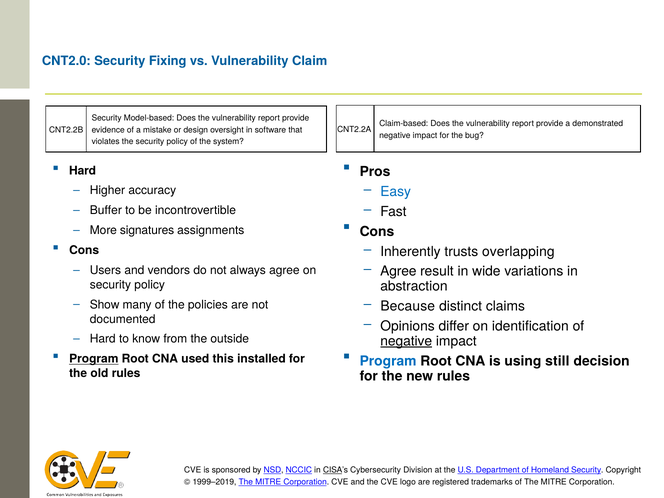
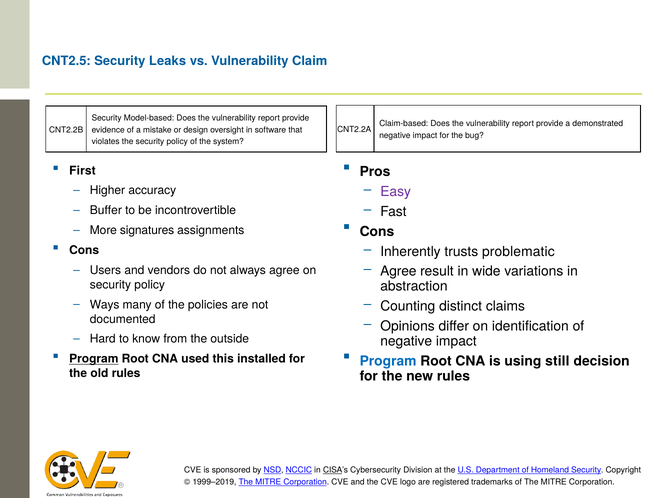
CNT2.0: CNT2.0 -> CNT2.5
Fixing: Fixing -> Leaks
Hard at (83, 171): Hard -> First
Easy colour: blue -> purple
overlapping: overlapping -> problematic
Because: Because -> Counting
Show: Show -> Ways
negative at (406, 341) underline: present -> none
